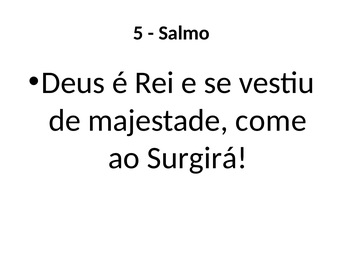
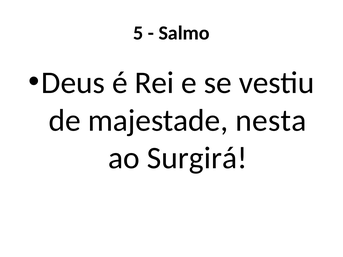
come: come -> nesta
